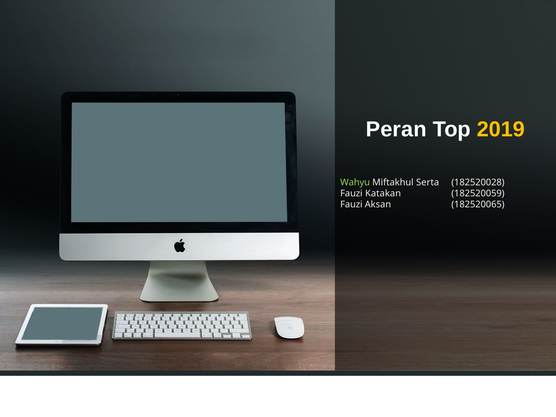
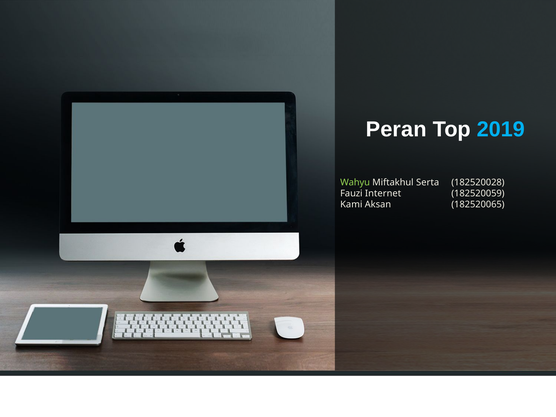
2019 colour: yellow -> light blue
Katakan: Katakan -> Internet
Fauzi at (351, 205): Fauzi -> Kami
